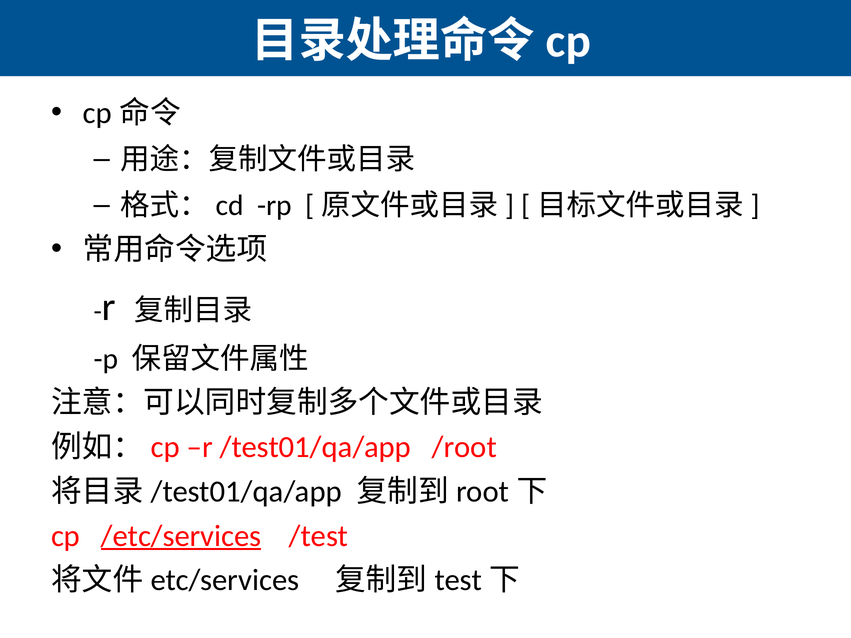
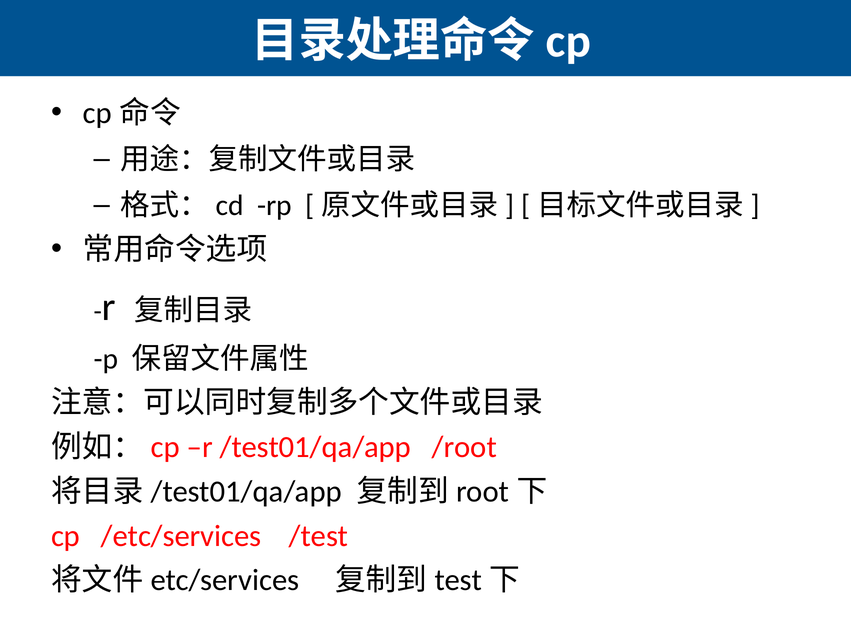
/etc/services underline: present -> none
